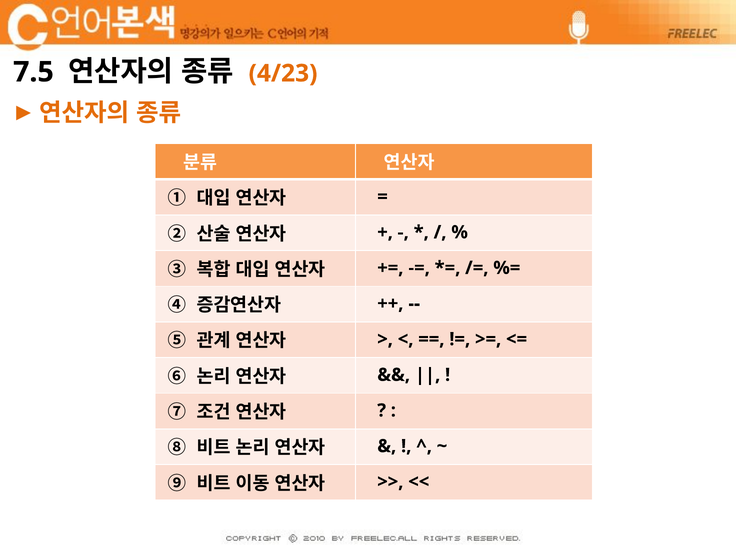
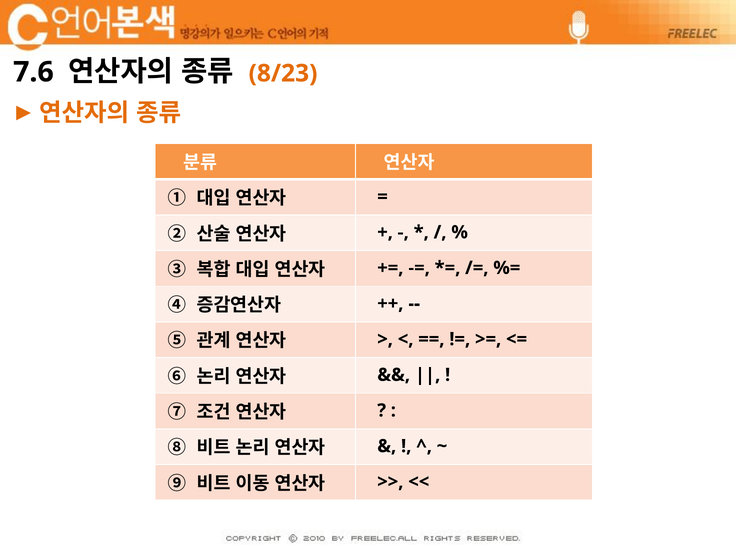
7.5: 7.5 -> 7.6
4/23: 4/23 -> 8/23
